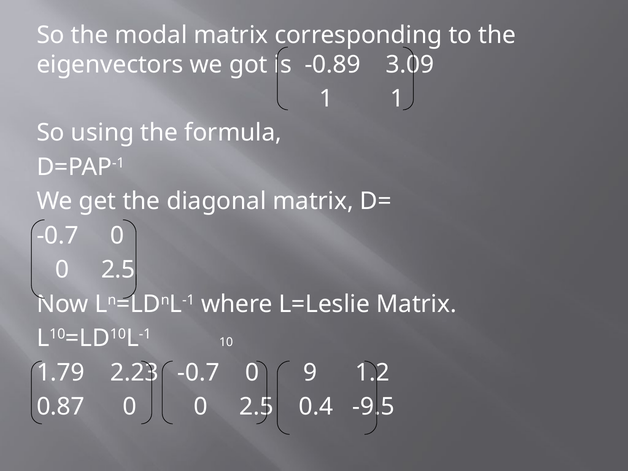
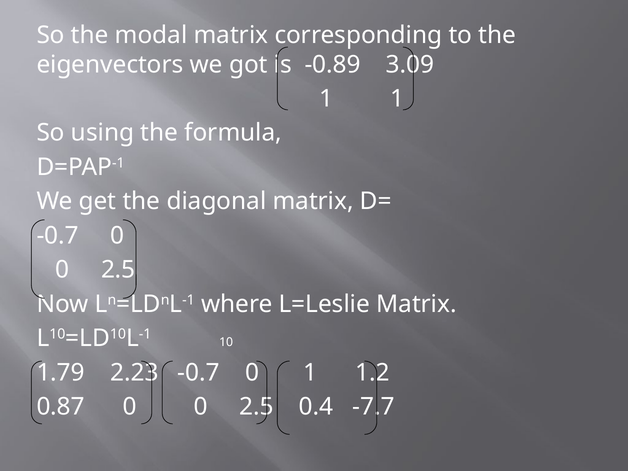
0 9: 9 -> 1
-9.5: -9.5 -> -7.7
